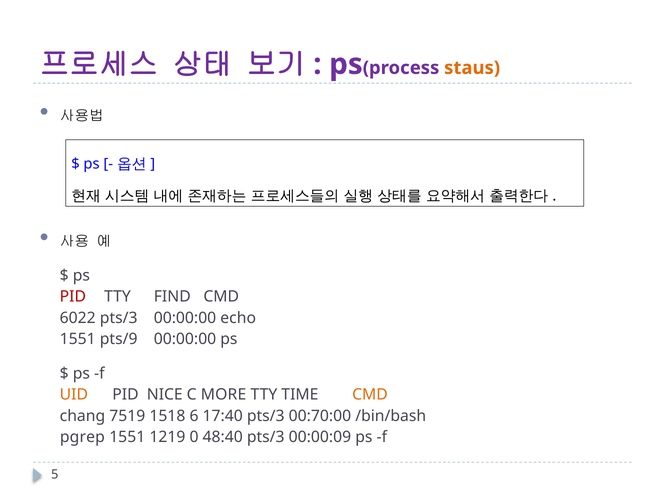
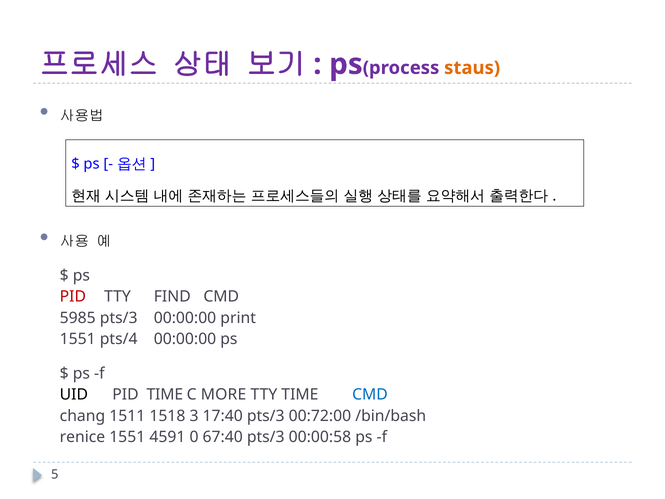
6022: 6022 -> 5985
echo: echo -> print
pts/9: pts/9 -> pts/4
UID colour: orange -> black
PID NICE: NICE -> TIME
CMD at (370, 395) colour: orange -> blue
7519: 7519 -> 1511
6: 6 -> 3
00:70:00: 00:70:00 -> 00:72:00
pgrep: pgrep -> renice
1219: 1219 -> 4591
48:40: 48:40 -> 67:40
00:00:09: 00:00:09 -> 00:00:58
